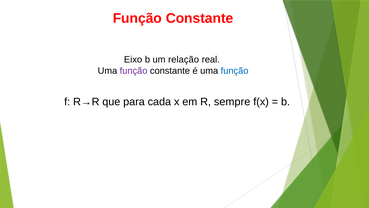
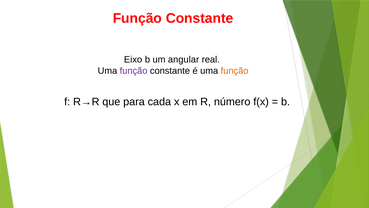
relação: relação -> angular
função at (235, 71) colour: blue -> orange
sempre: sempre -> número
